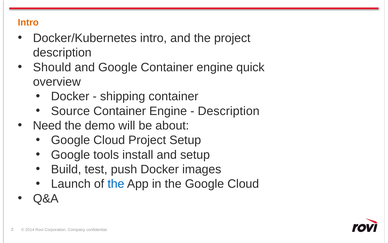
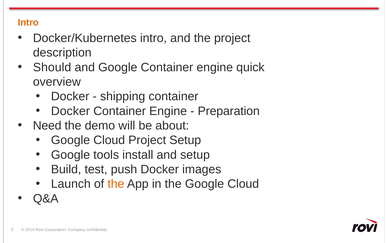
Source at (70, 111): Source -> Docker
Description at (229, 111): Description -> Preparation
the at (116, 184) colour: blue -> orange
